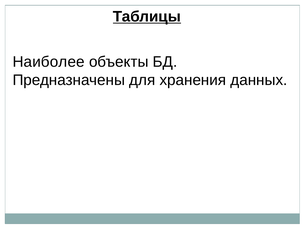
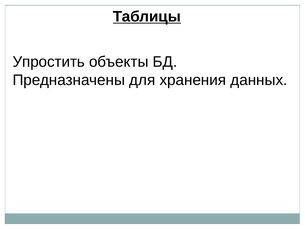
Наиболее: Наиболее -> Упростить
